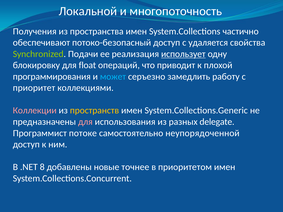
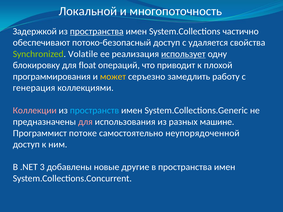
Получения: Получения -> Задержкой
пространства at (97, 31) underline: none -> present
Подачи: Подачи -> Volatile
может colour: light blue -> yellow
приоритет: приоритет -> генерация
пространств colour: yellow -> light blue
delegate: delegate -> машине
8: 8 -> 3
точнее: точнее -> другие
в приоритетом: приоритетом -> пространства
